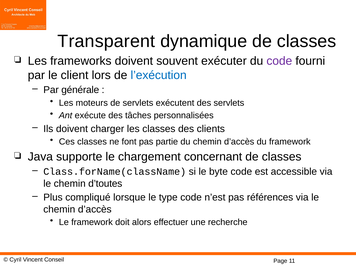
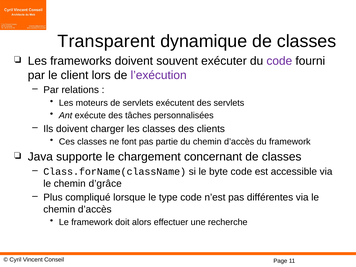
l’exécution colour: blue -> purple
générale: générale -> relations
d’toutes: d’toutes -> d’grâce
références: références -> différentes
